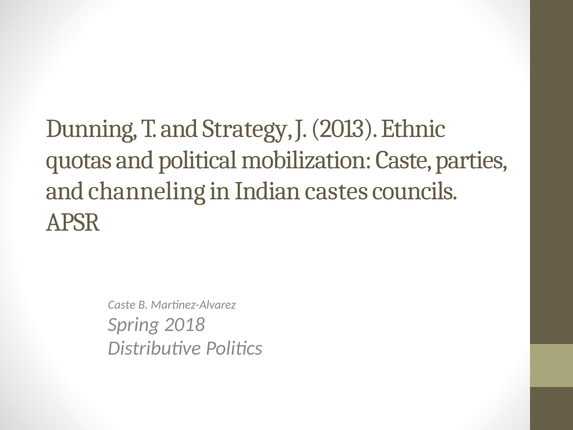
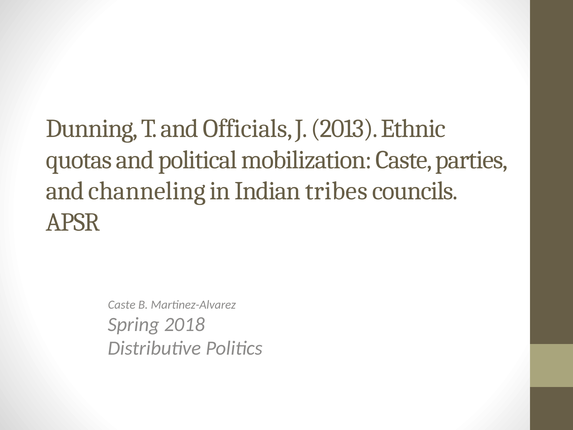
Strategy: Strategy -> Officials
castes: castes -> tribes
